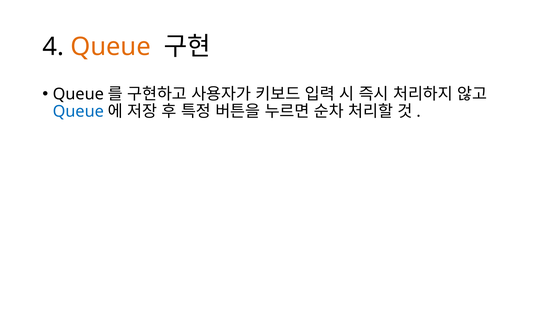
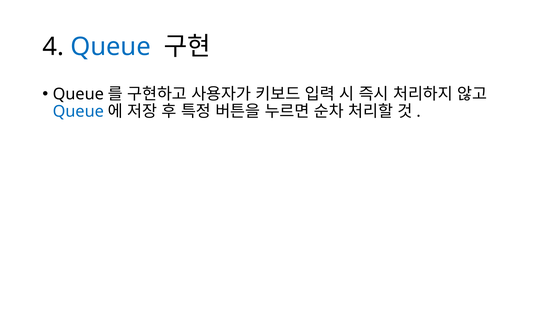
Queue at (111, 47) colour: orange -> blue
